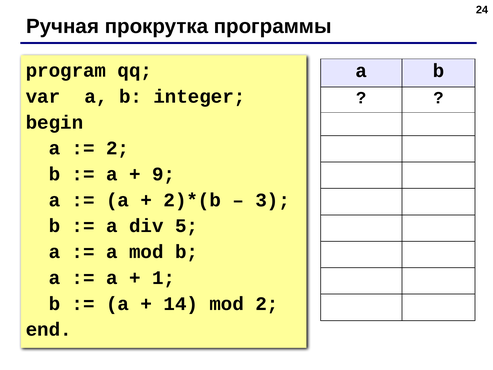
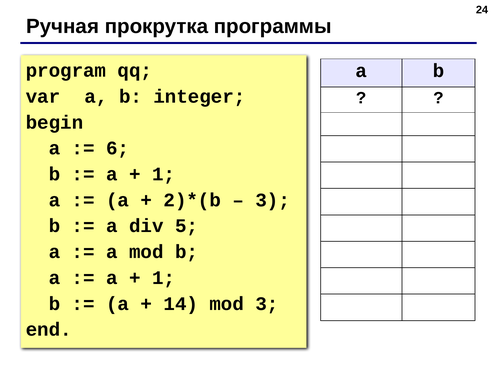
2 at (118, 148): 2 -> 6
9 at (164, 174): 9 -> 1
mod 2: 2 -> 3
